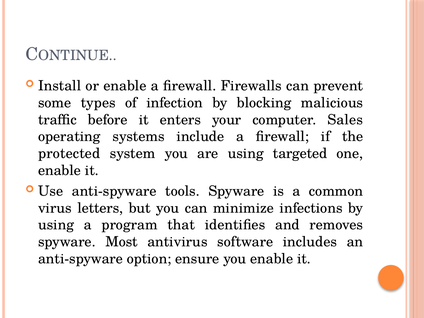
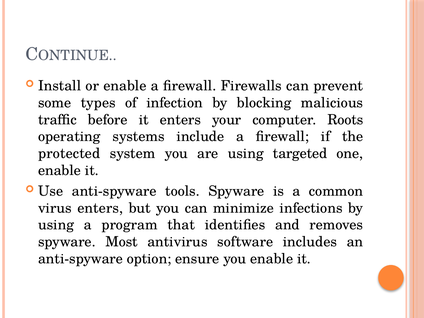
Sales: Sales -> Roots
virus letters: letters -> enters
